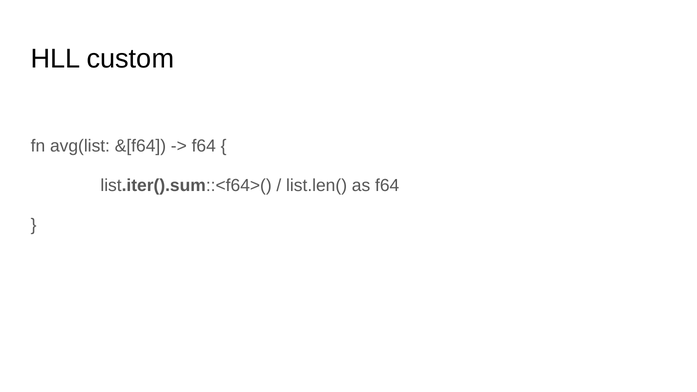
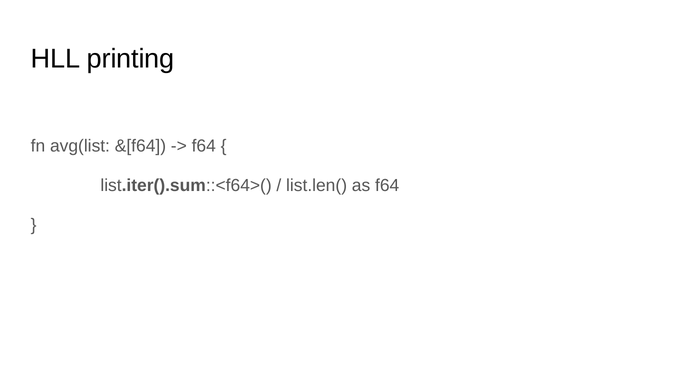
custom: custom -> printing
